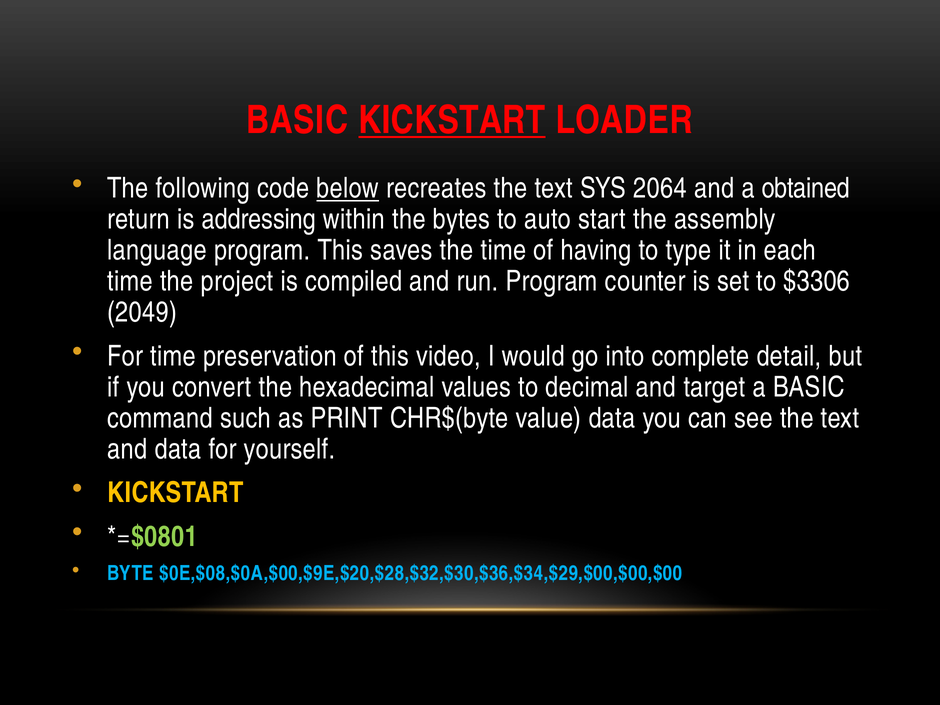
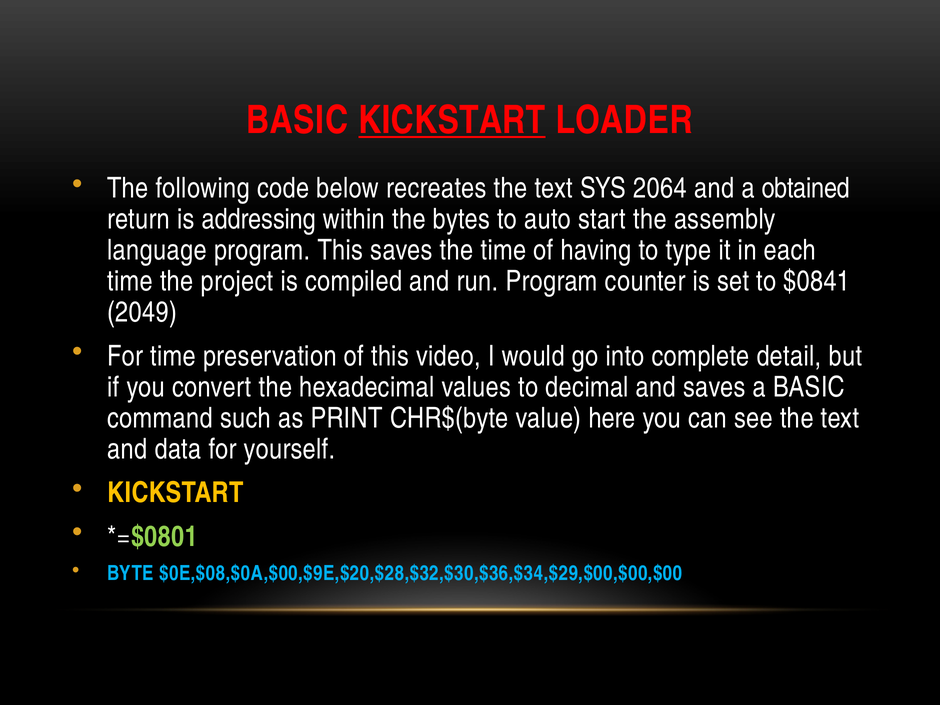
below underline: present -> none
$3306: $3306 -> $0841
and target: target -> saves
value data: data -> here
